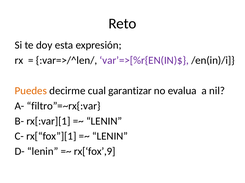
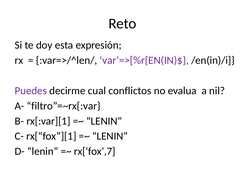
Puedes colour: orange -> purple
garantizar: garantizar -> conflictos
rx[‘fox’,9: rx[‘fox’,9 -> rx[‘fox’,7
